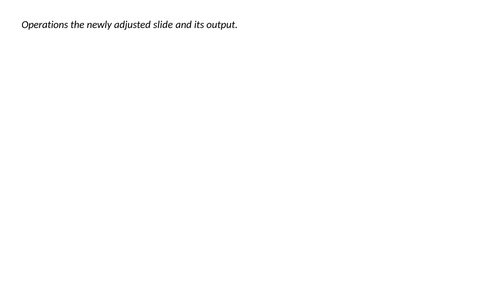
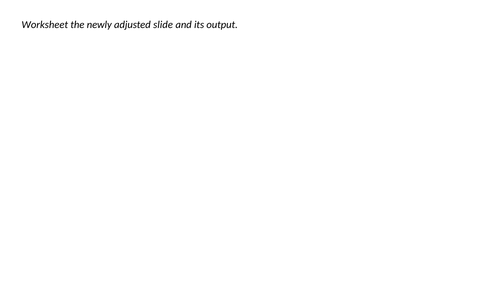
Operations: Operations -> Worksheet
